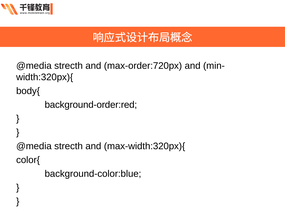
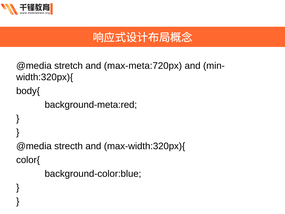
strecth at (69, 66): strecth -> stretch
max-order:720px: max-order:720px -> max-meta:720px
background-order:red: background-order:red -> background-meta:red
